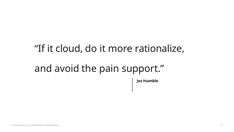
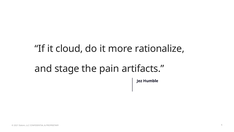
avoid: avoid -> stage
support: support -> artifacts
